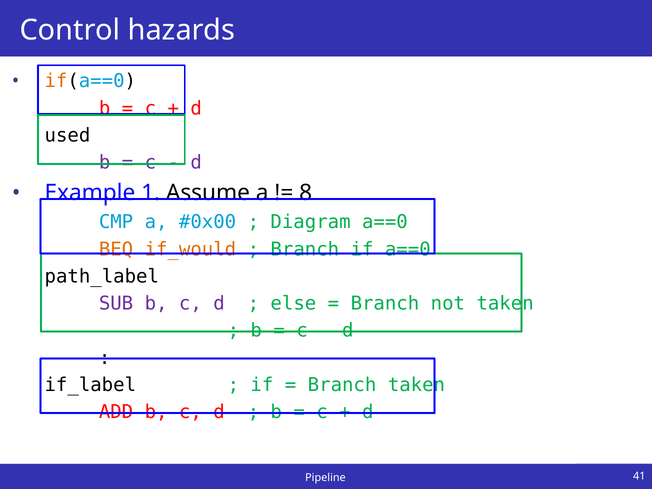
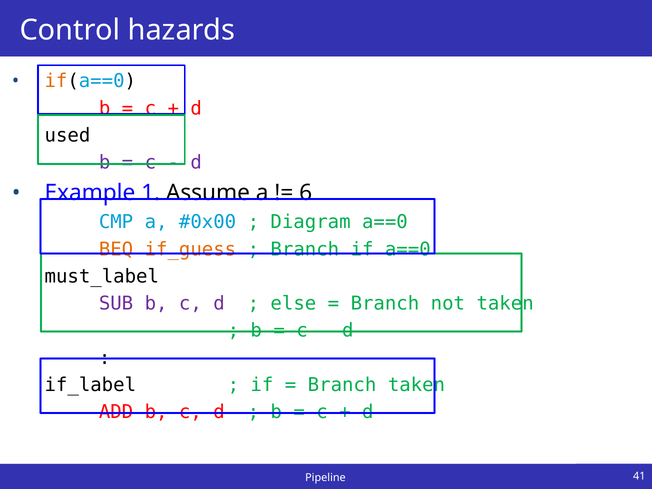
8: 8 -> 6
if_would: if_would -> if_guess
path_label: path_label -> must_label
